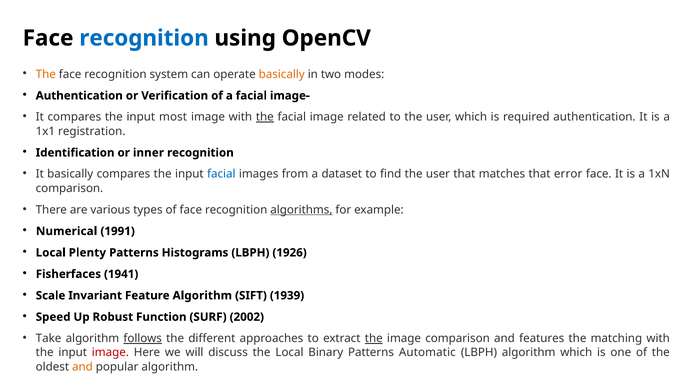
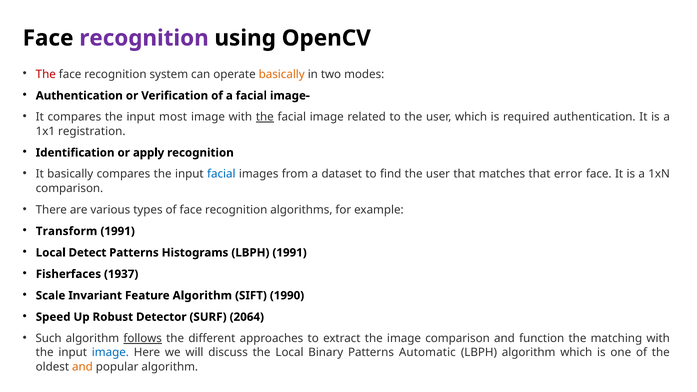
recognition at (144, 38) colour: blue -> purple
The at (46, 74) colour: orange -> red
inner: inner -> apply
algorithms underline: present -> none
Numerical: Numerical -> Transform
Plenty: Plenty -> Detect
LBPH 1926: 1926 -> 1991
1941: 1941 -> 1937
1939: 1939 -> 1990
Function: Function -> Detector
2002: 2002 -> 2064
Take: Take -> Such
the at (374, 338) underline: present -> none
features: features -> function
image at (110, 353) colour: red -> blue
